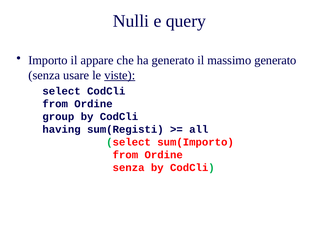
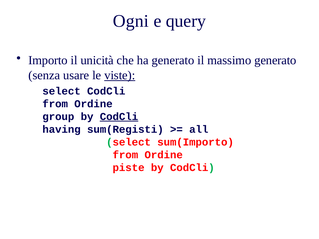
Nulli: Nulli -> Ogni
appare: appare -> unicità
CodCli at (119, 117) underline: none -> present
senza at (129, 168): senza -> piste
